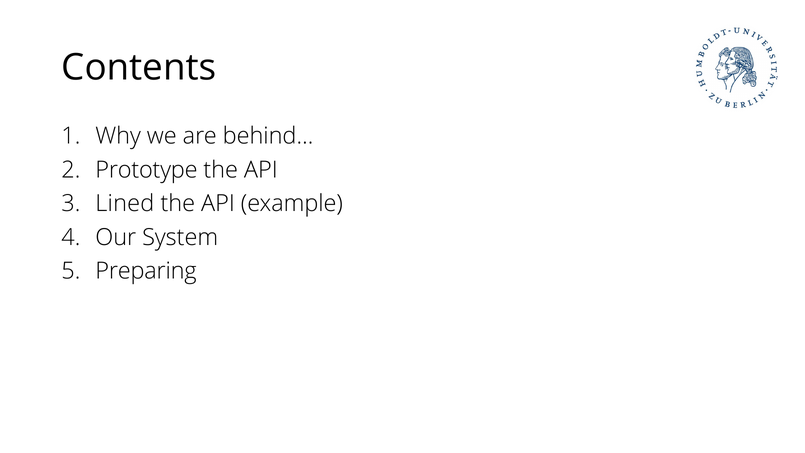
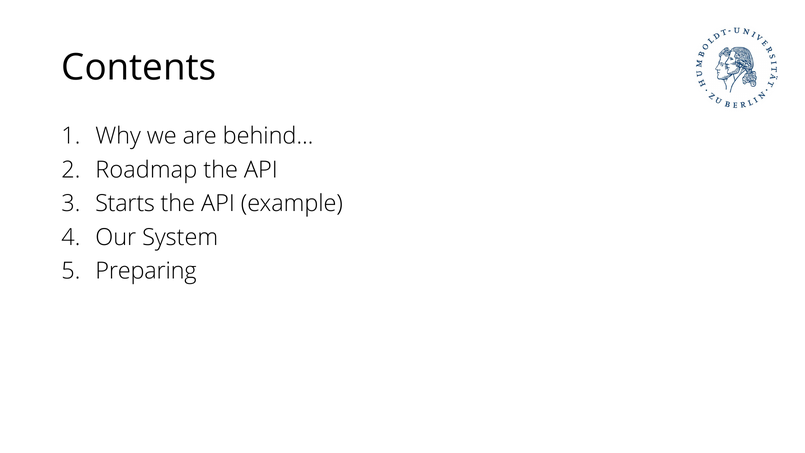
Prototype: Prototype -> Roadmap
Lined: Lined -> Starts
